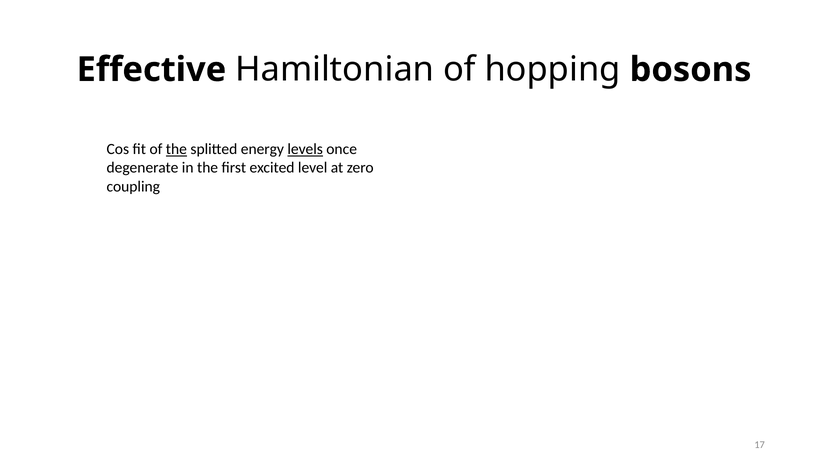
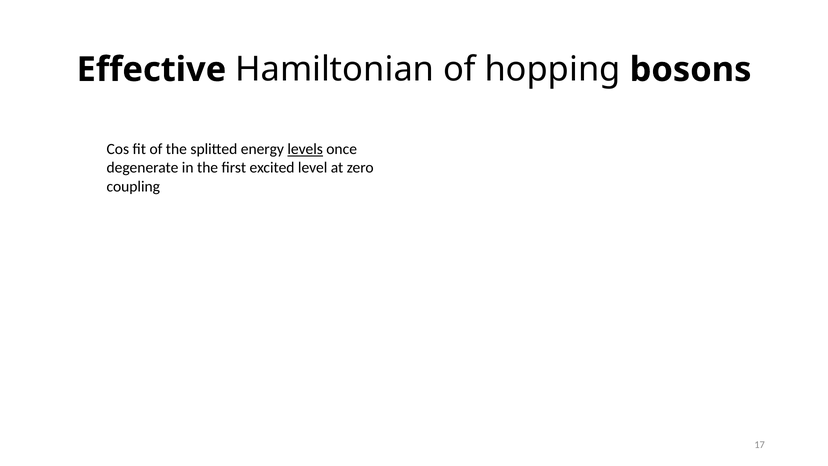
the at (176, 149) underline: present -> none
